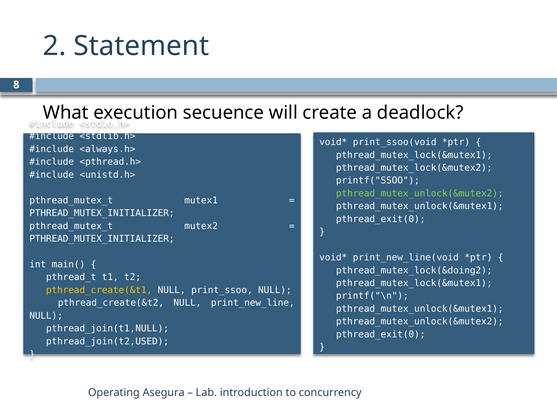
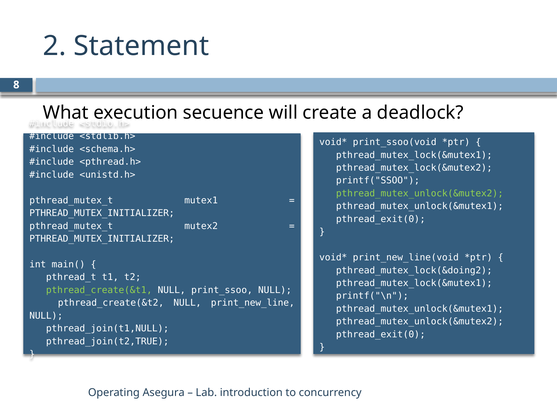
<always.h>: <always.h> -> <schema.h>
pthread_create(&t1 colour: yellow -> light green
pthread_join(t2,USED: pthread_join(t2,USED -> pthread_join(t2,TRUE
